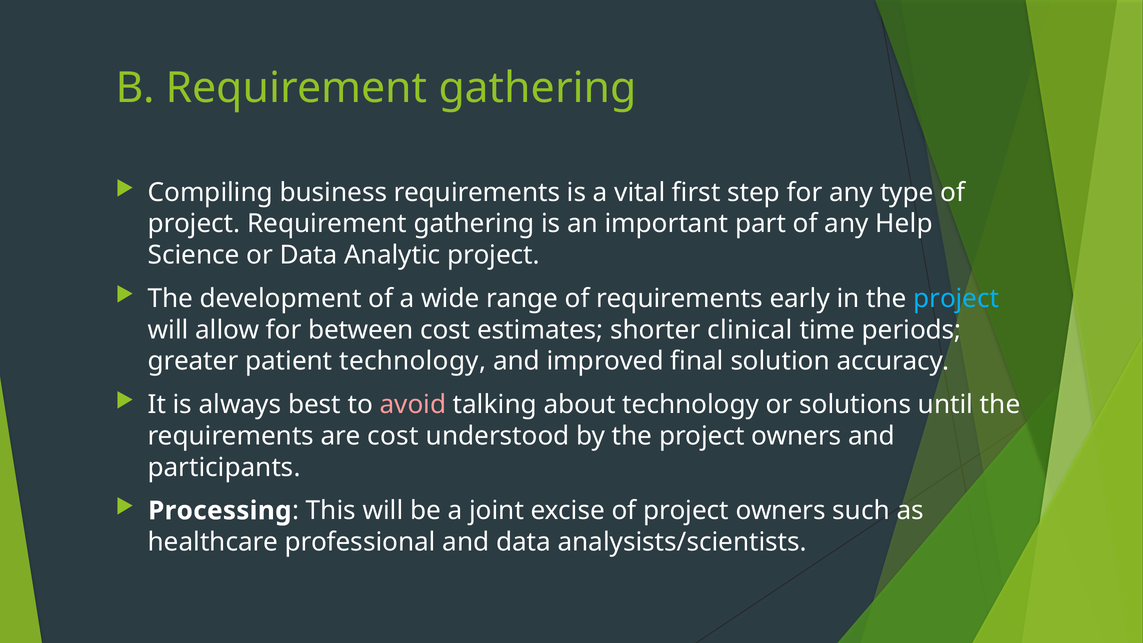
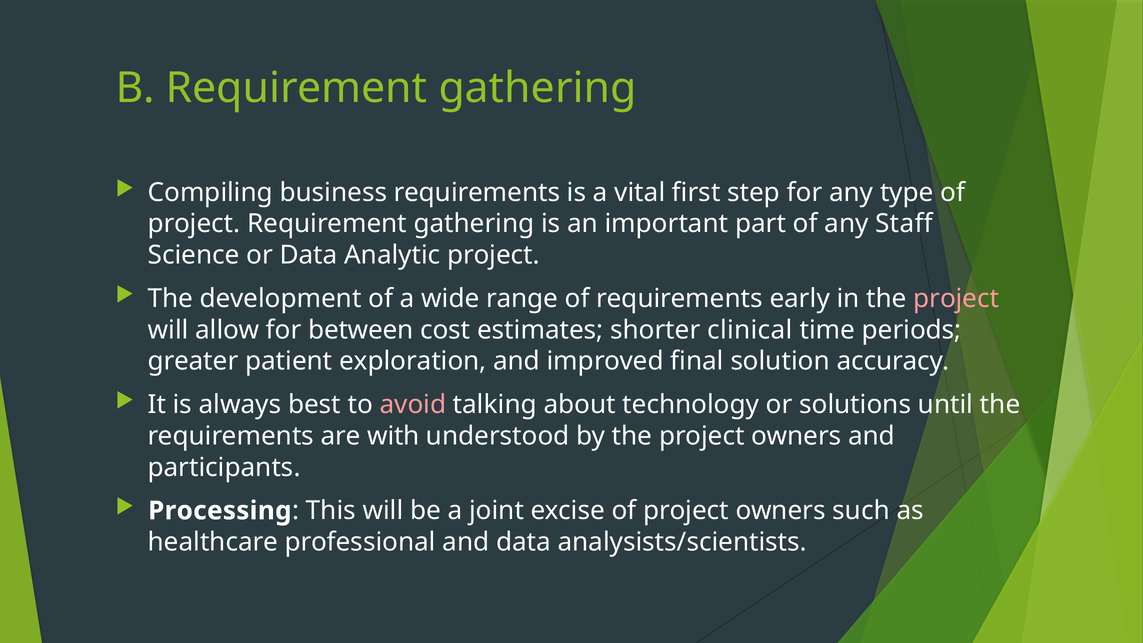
Help: Help -> Staff
project at (956, 298) colour: light blue -> pink
patient technology: technology -> exploration
are cost: cost -> with
